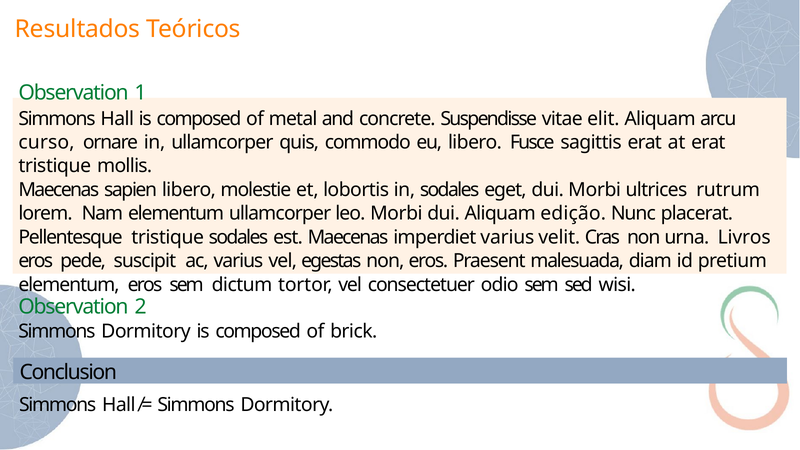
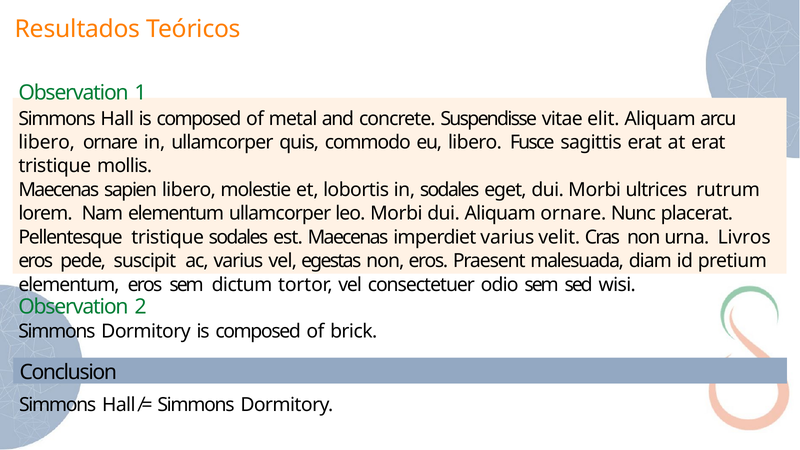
curso at (46, 142): curso -> libero
Aliquam edição: edição -> ornare
